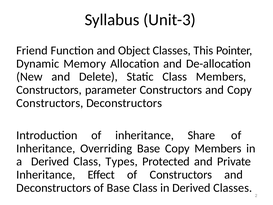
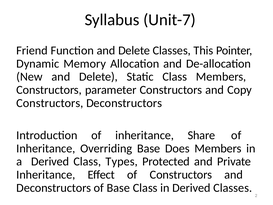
Unit-3: Unit-3 -> Unit-7
Function and Object: Object -> Delete
Base Copy: Copy -> Does
